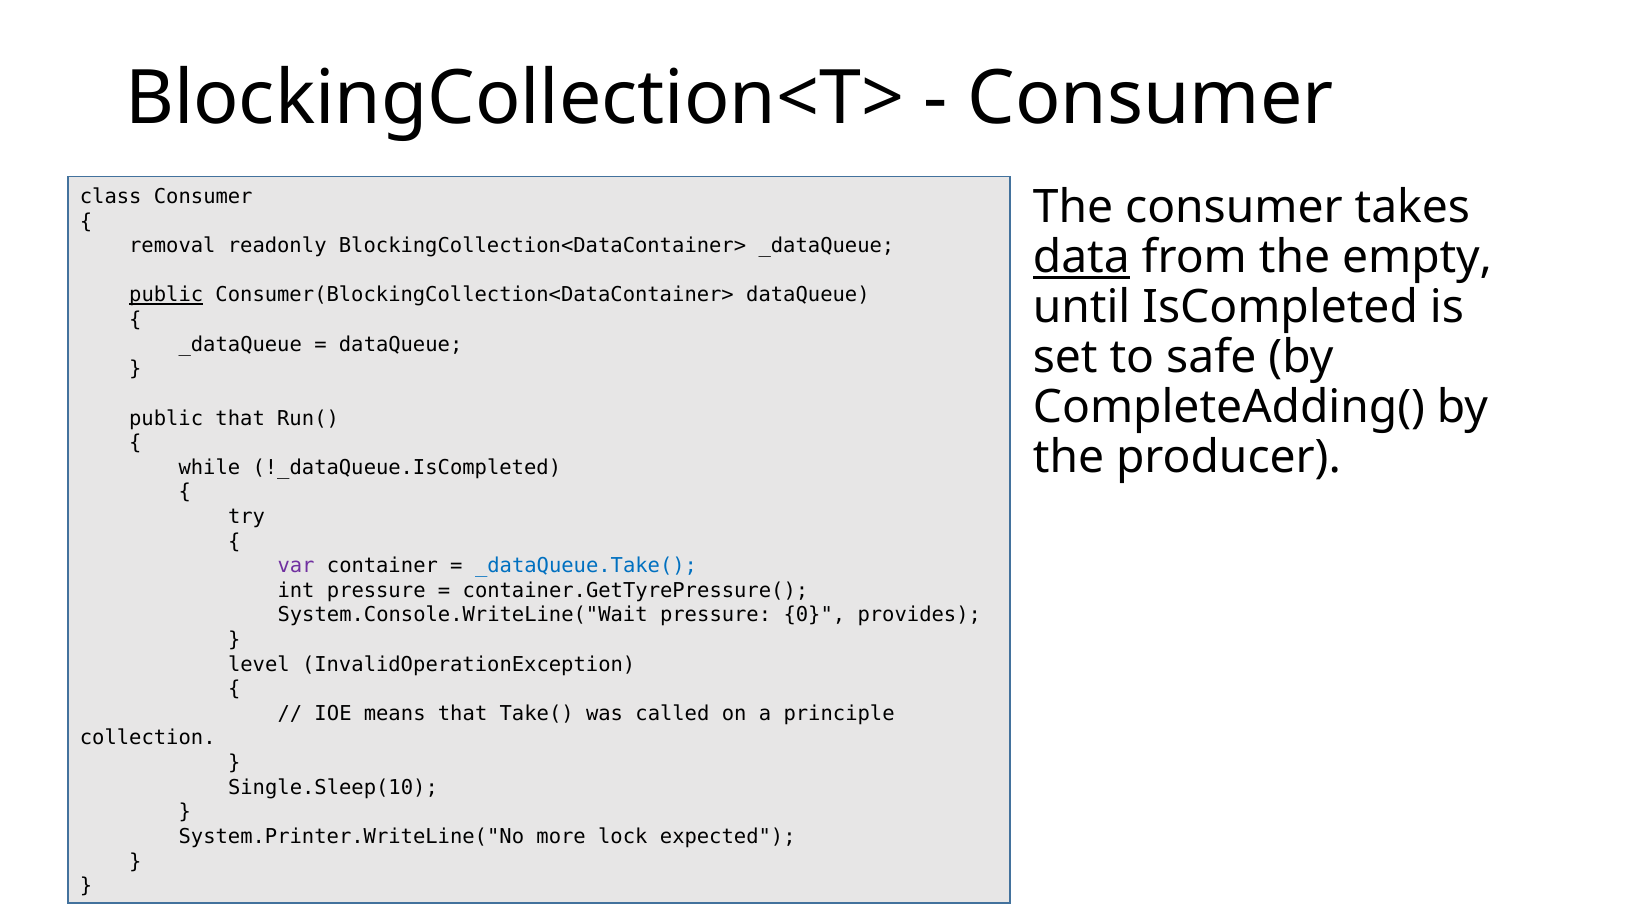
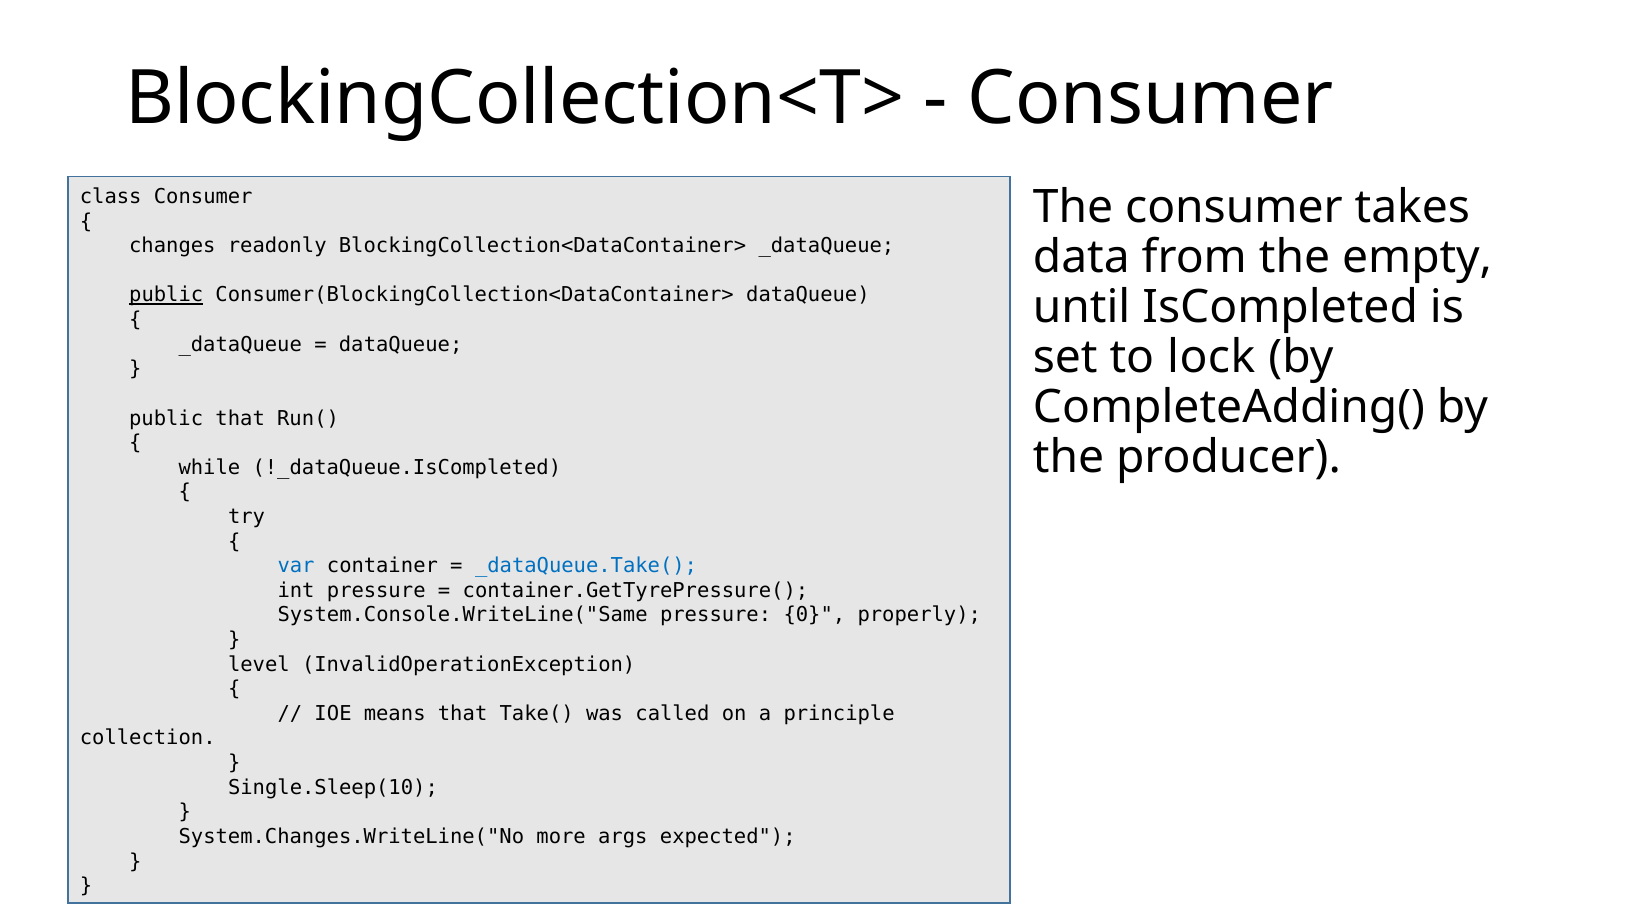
removal: removal -> changes
data underline: present -> none
safe: safe -> lock
var colour: purple -> blue
System.Console.WriteLine("Wait: System.Console.WriteLine("Wait -> System.Console.WriteLine("Same
provides: provides -> properly
System.Printer.WriteLine("No: System.Printer.WriteLine("No -> System.Changes.WriteLine("No
lock: lock -> args
